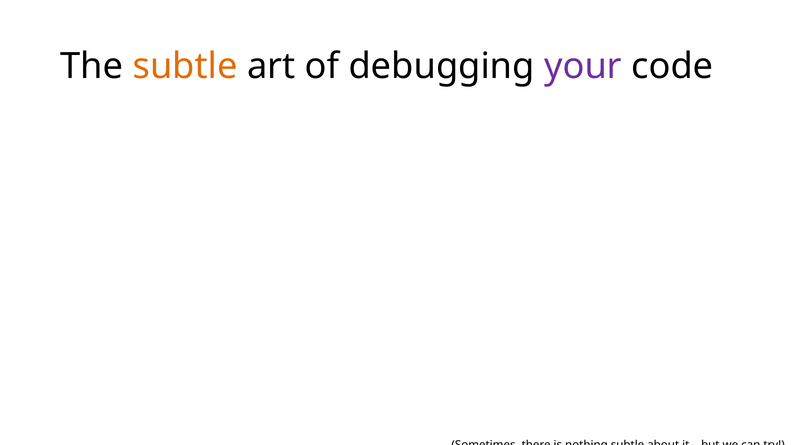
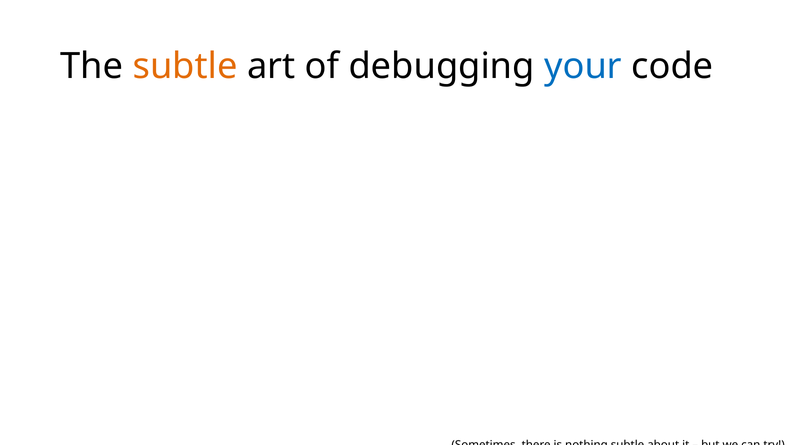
your colour: purple -> blue
